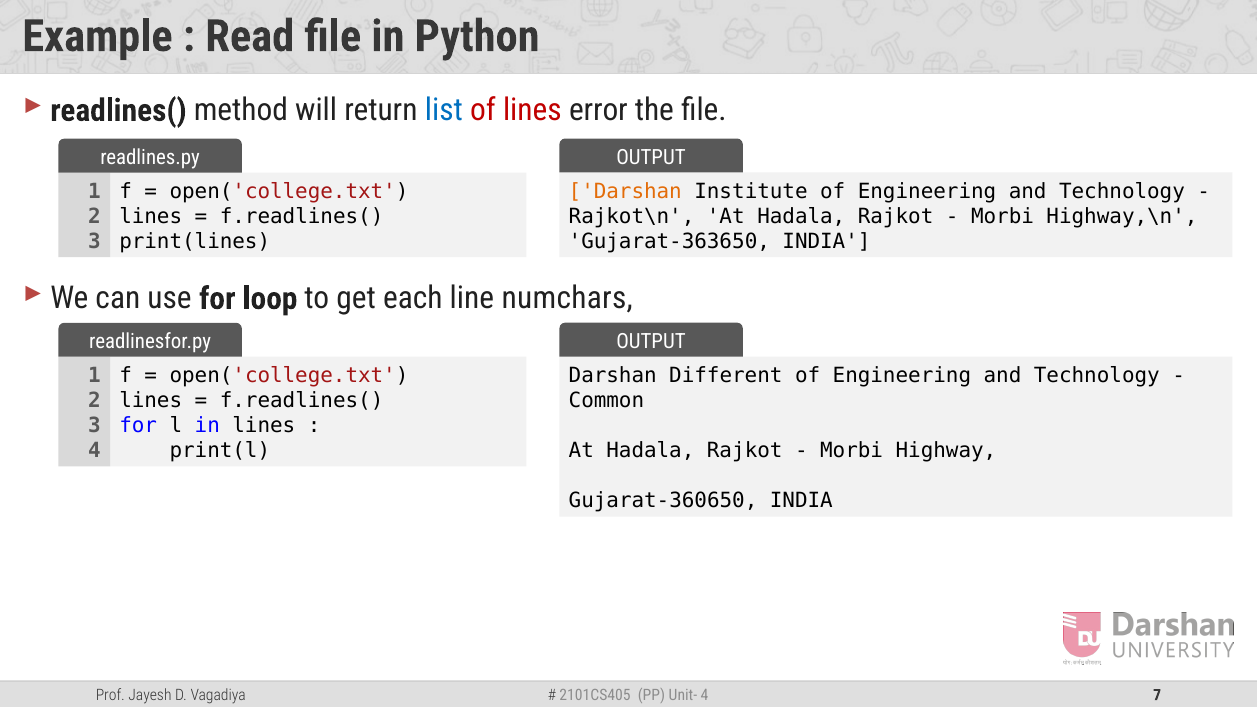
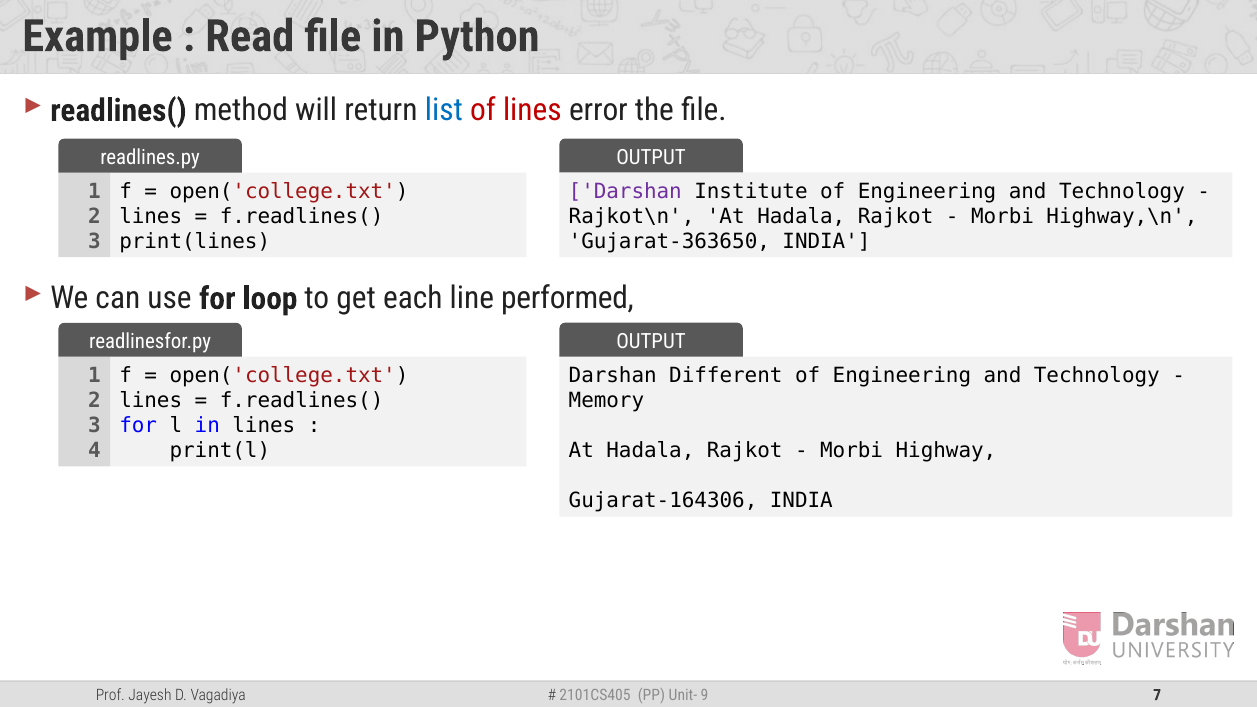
Darshan at (625, 191) colour: orange -> purple
numchars: numchars -> performed
Common: Common -> Memory
Gujarat-360650: Gujarat-360650 -> Gujarat-164306
4 at (705, 695): 4 -> 9
